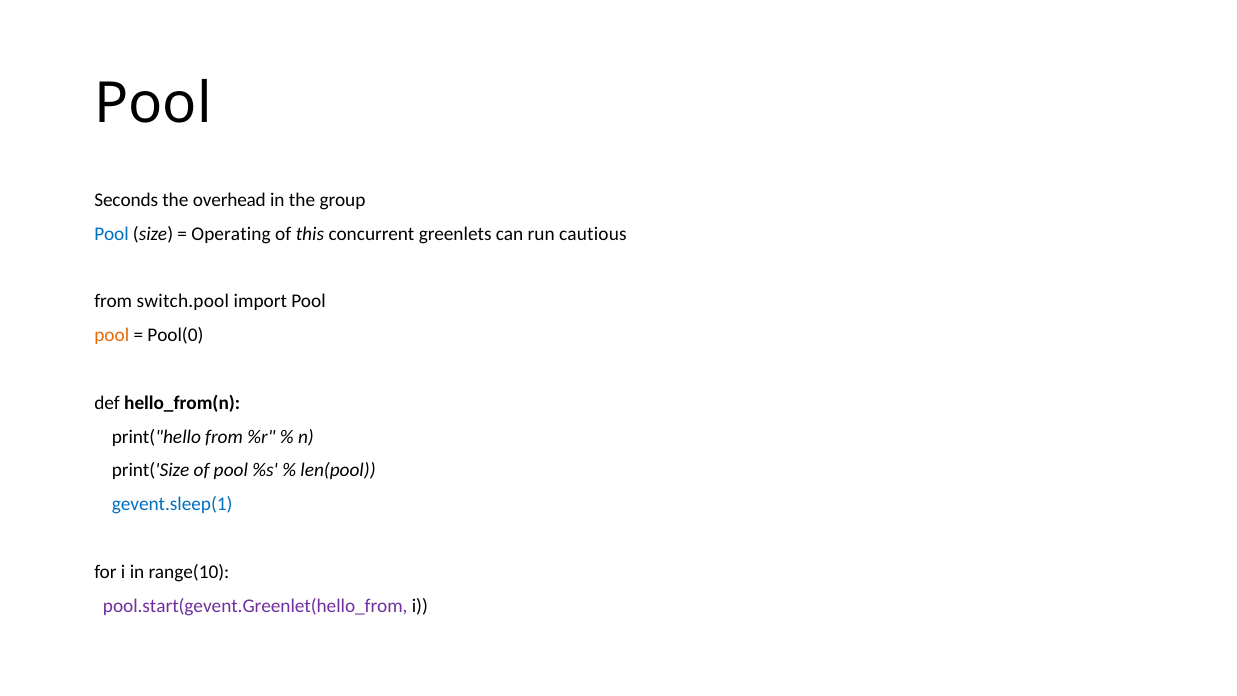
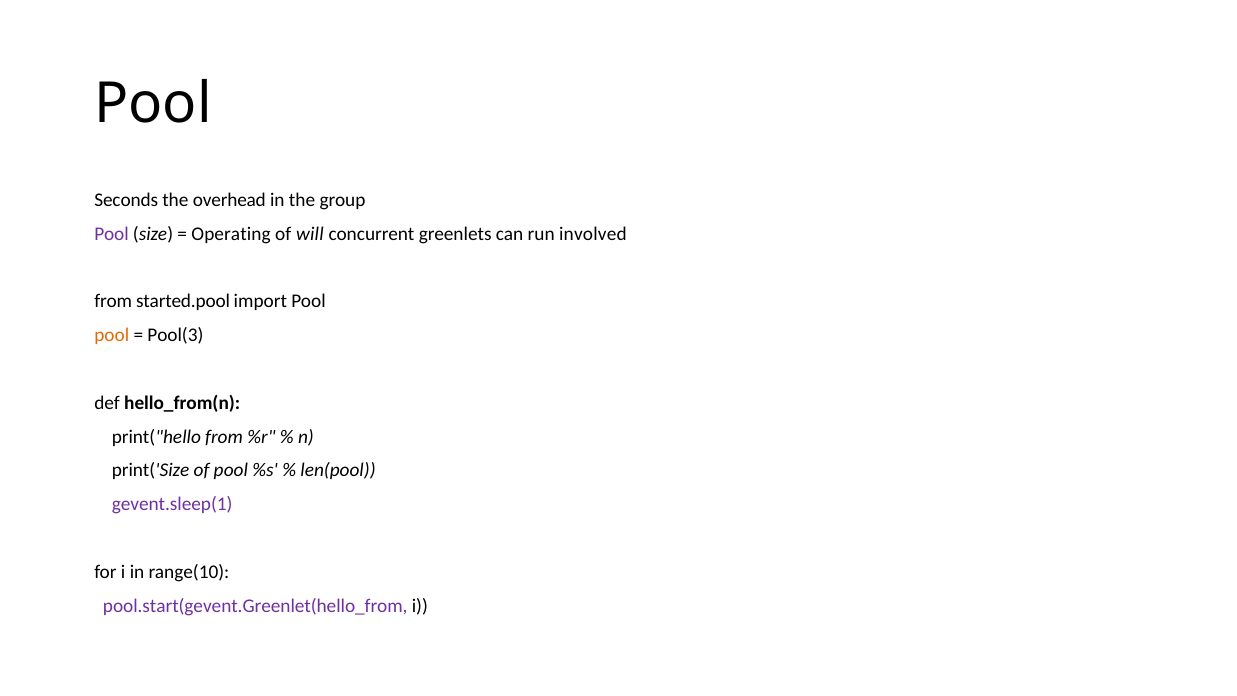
Pool at (112, 234) colour: blue -> purple
this: this -> will
cautious: cautious -> involved
switch.pool: switch.pool -> started.pool
Pool(0: Pool(0 -> Pool(3
gevent.sleep(1 colour: blue -> purple
